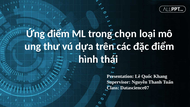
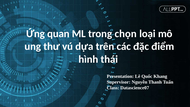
Ứng điểm: điểm -> quan
